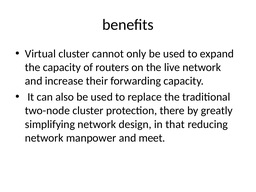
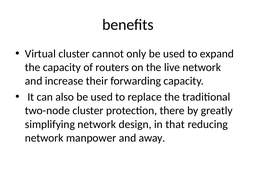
meet: meet -> away
